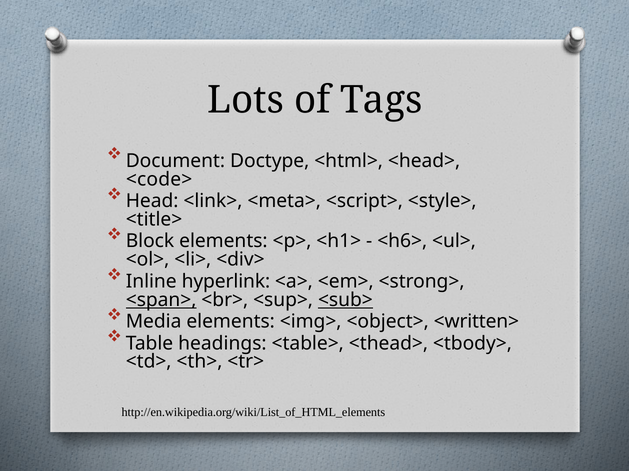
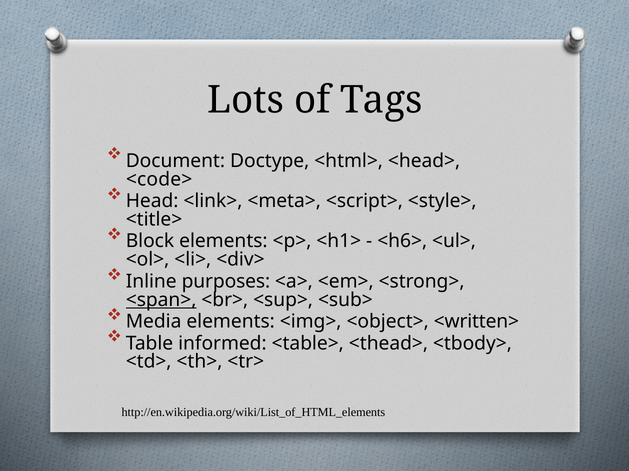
hyperlink: hyperlink -> purposes
<sub> underline: present -> none
headings: headings -> informed
